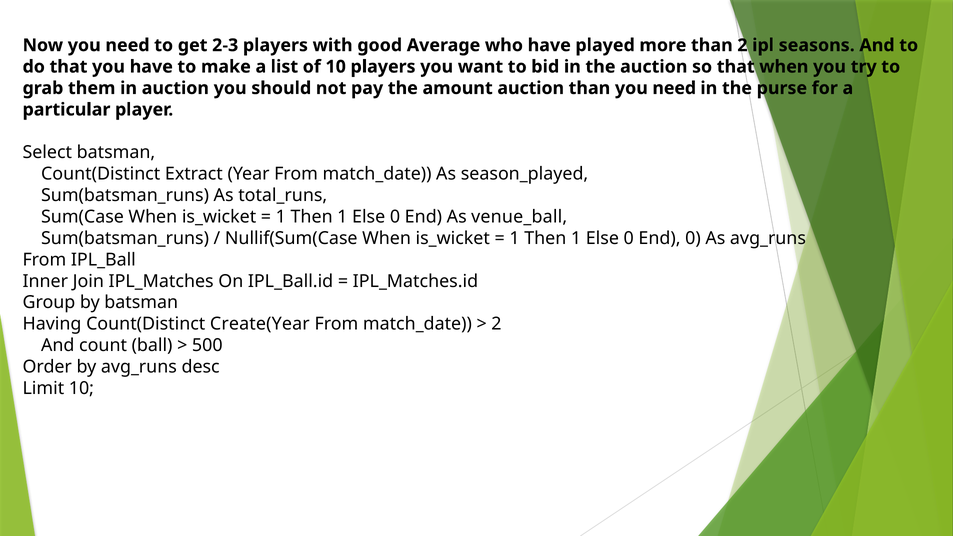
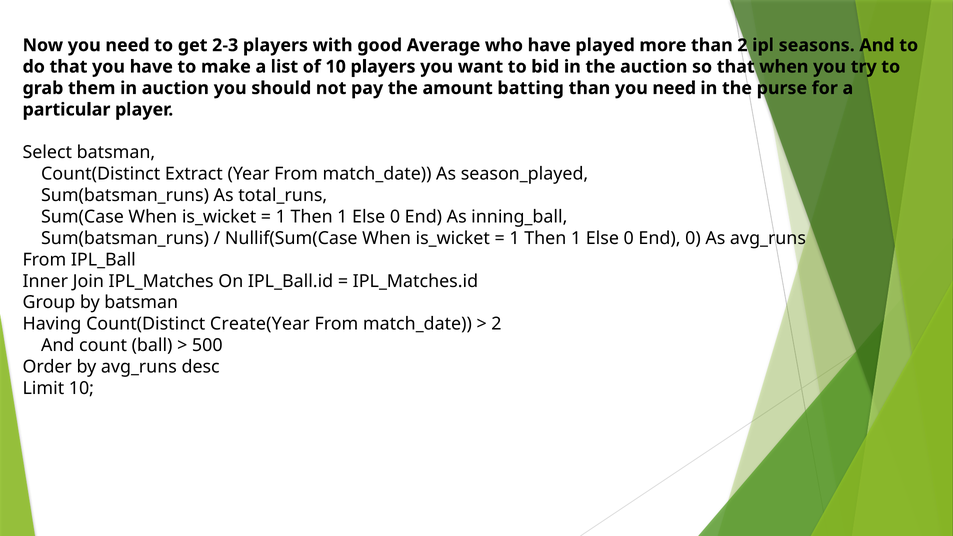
amount auction: auction -> batting
venue_ball: venue_ball -> inning_ball
